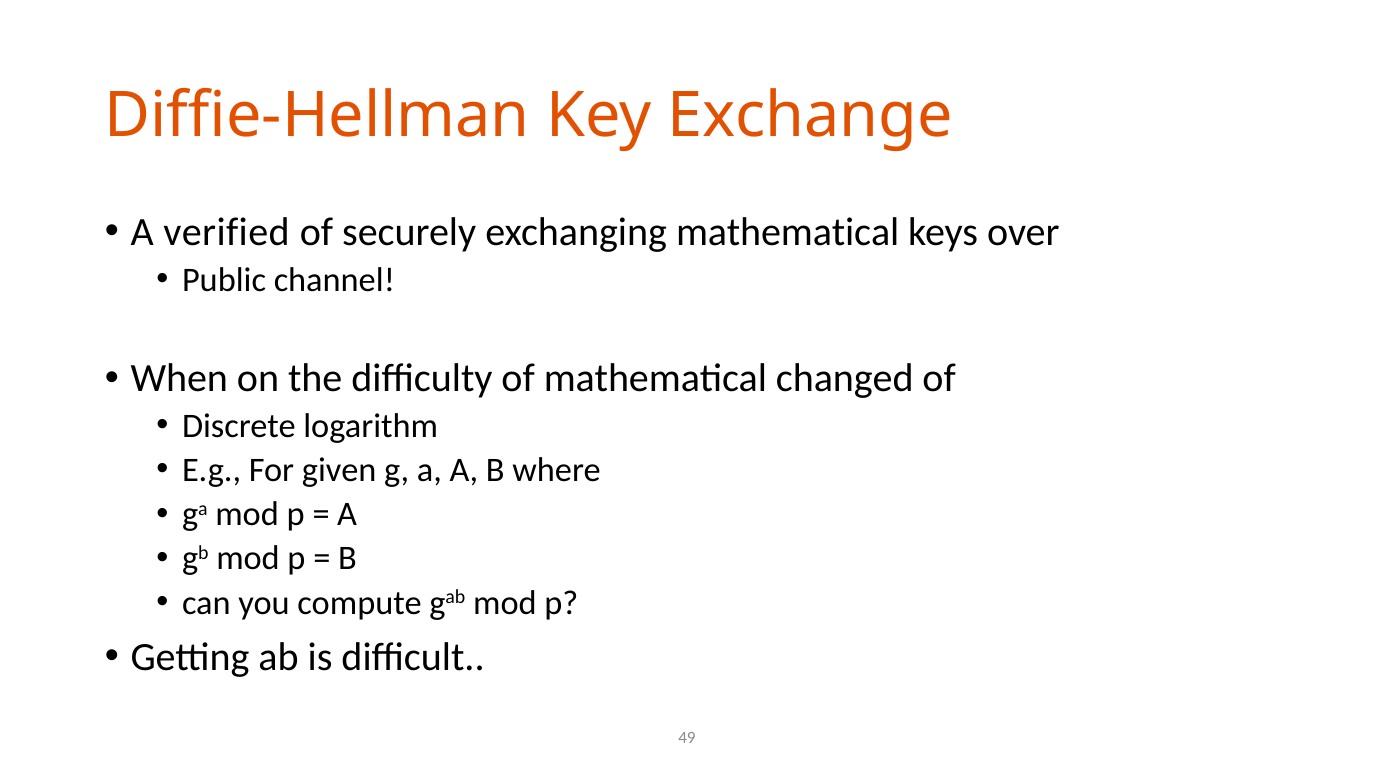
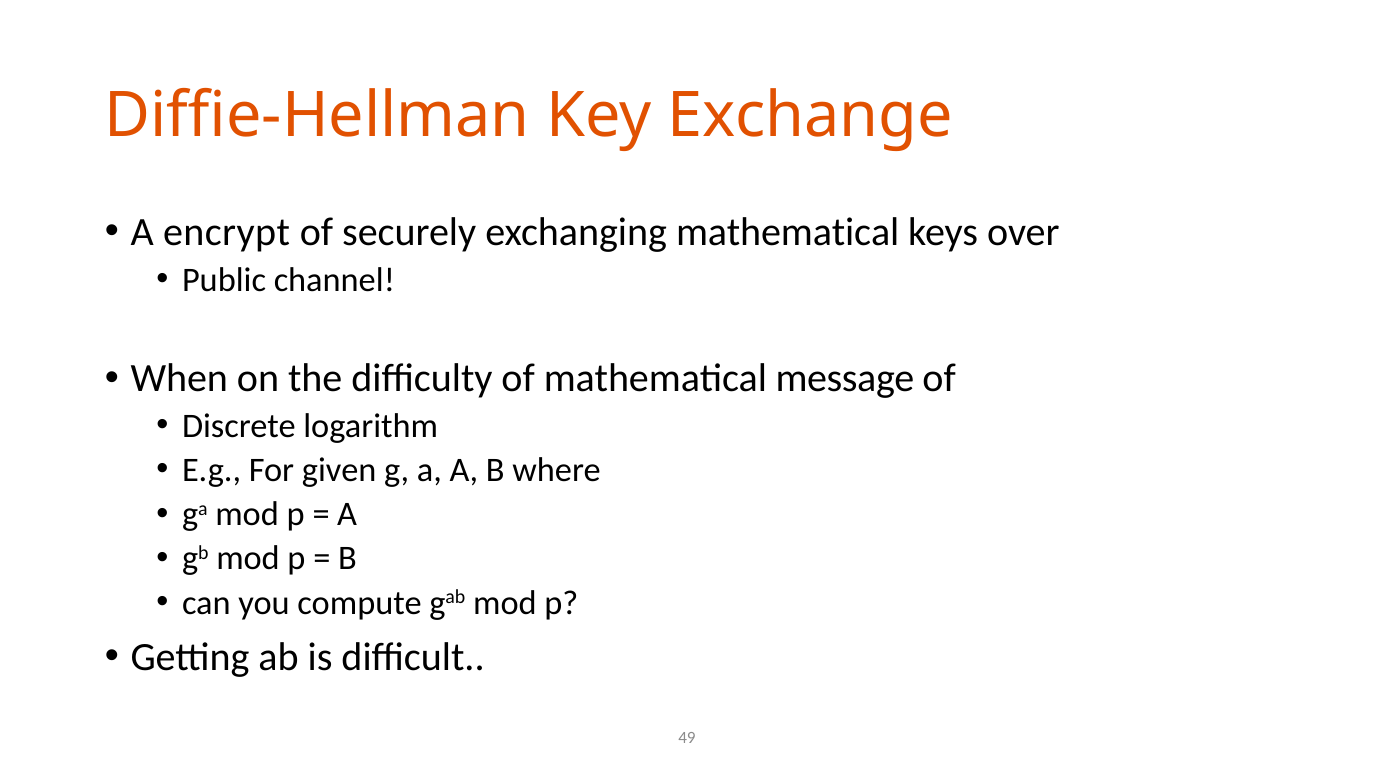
verified: verified -> encrypt
changed: changed -> message
